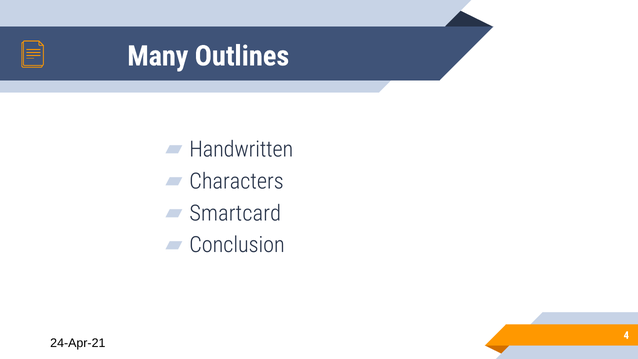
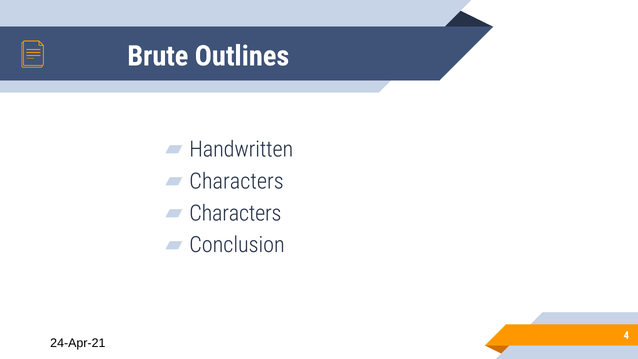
Many: Many -> Brute
Smartcard at (235, 213): Smartcard -> Characters
